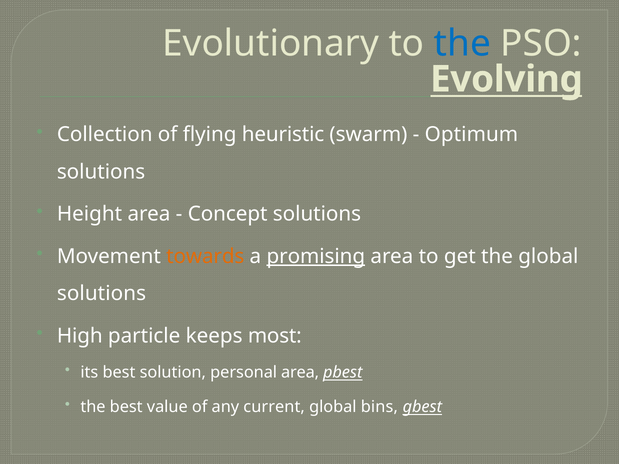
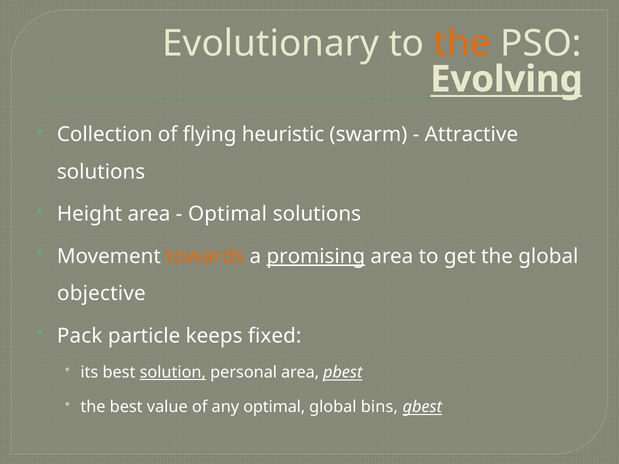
the at (462, 44) colour: blue -> orange
Optimum: Optimum -> Attractive
Concept at (228, 214): Concept -> Optimal
solutions at (101, 294): solutions -> objective
High: High -> Pack
most: most -> fixed
solution underline: none -> present
any current: current -> optimal
